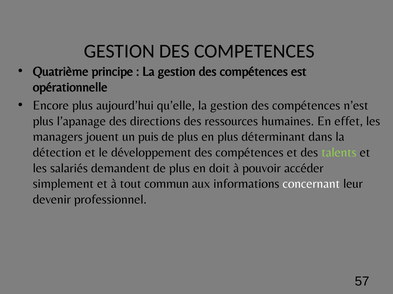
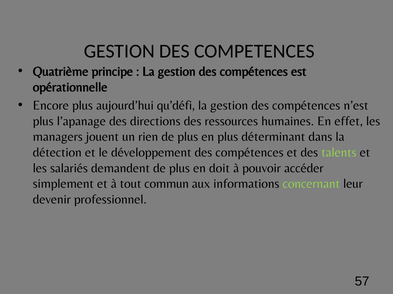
qu’elle: qu’elle -> qu’défi
puis: puis -> rien
concernant colour: white -> light green
